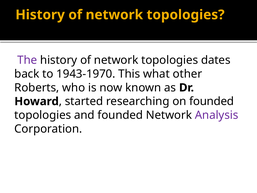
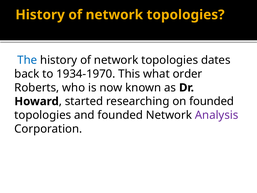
The colour: purple -> blue
1943-1970: 1943-1970 -> 1934-1970
other: other -> order
